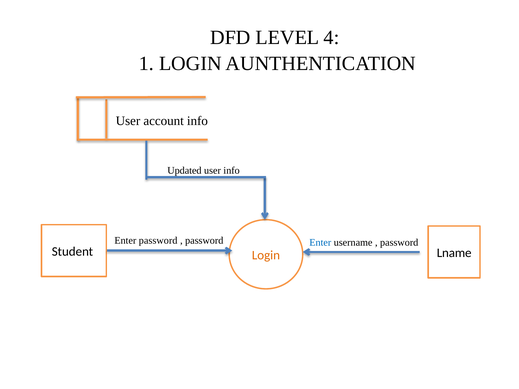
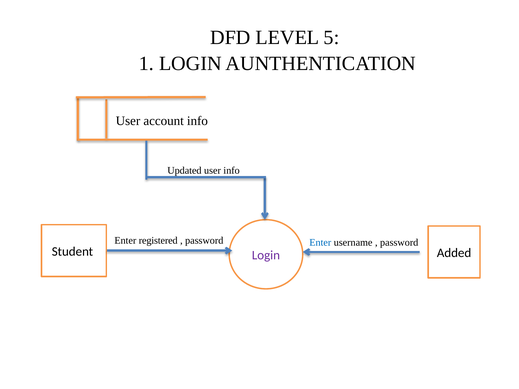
4: 4 -> 5
Enter password: password -> registered
Lname: Lname -> Added
Login at (266, 255) colour: orange -> purple
